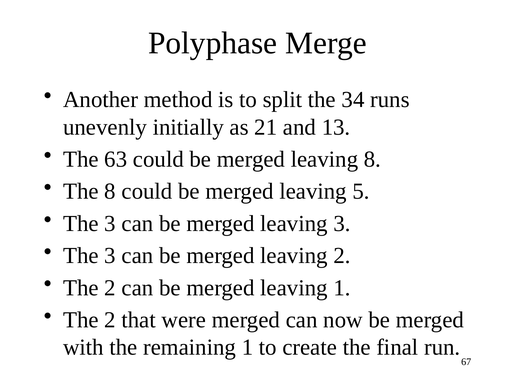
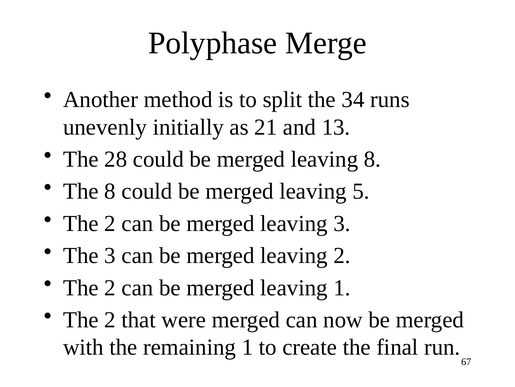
63: 63 -> 28
3 at (110, 223): 3 -> 2
